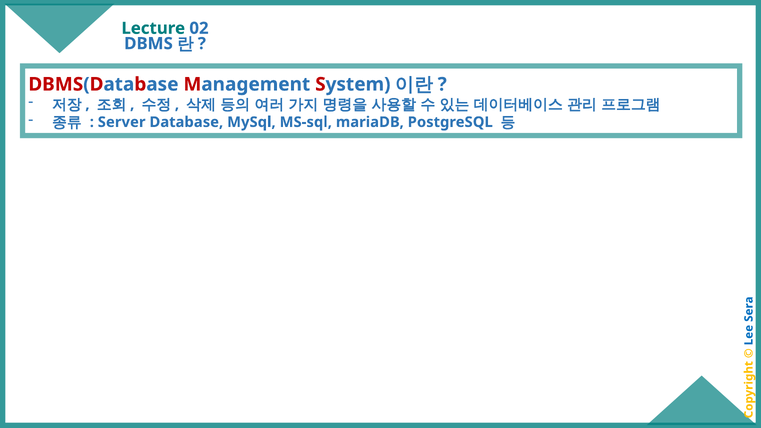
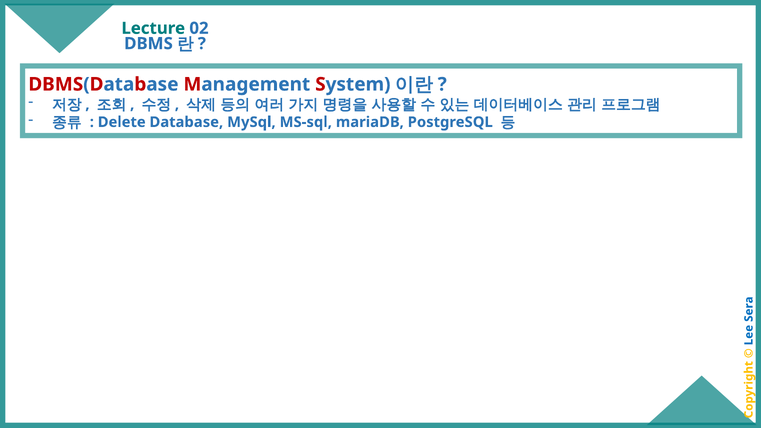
Server: Server -> Delete
